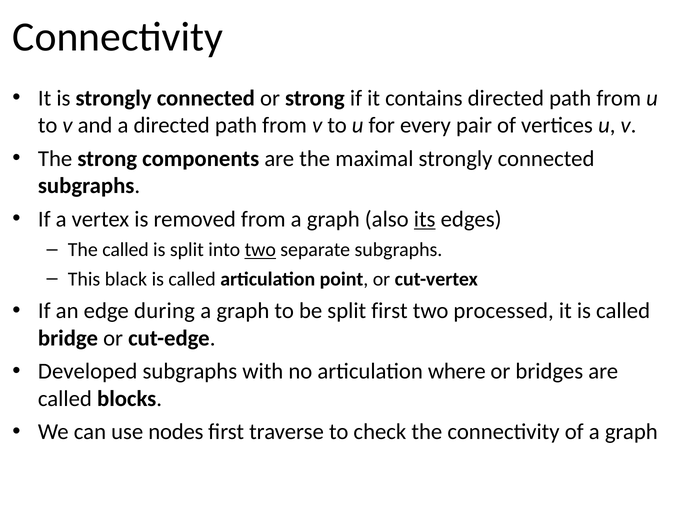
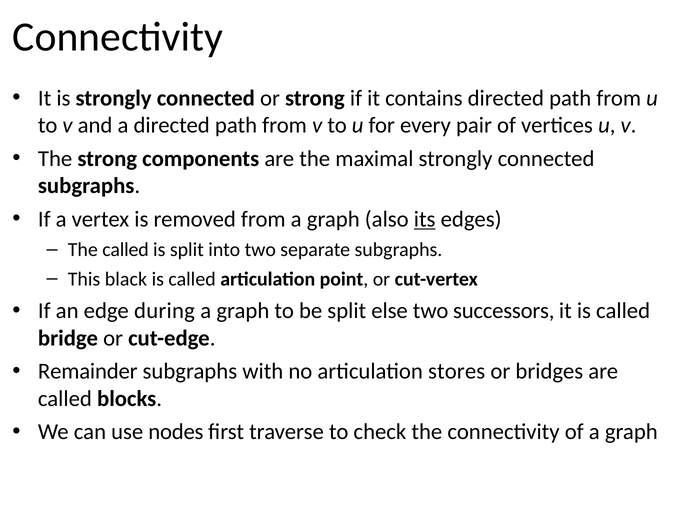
two at (260, 250) underline: present -> none
split first: first -> else
processed: processed -> successors
Developed: Developed -> Remainder
where: where -> stores
